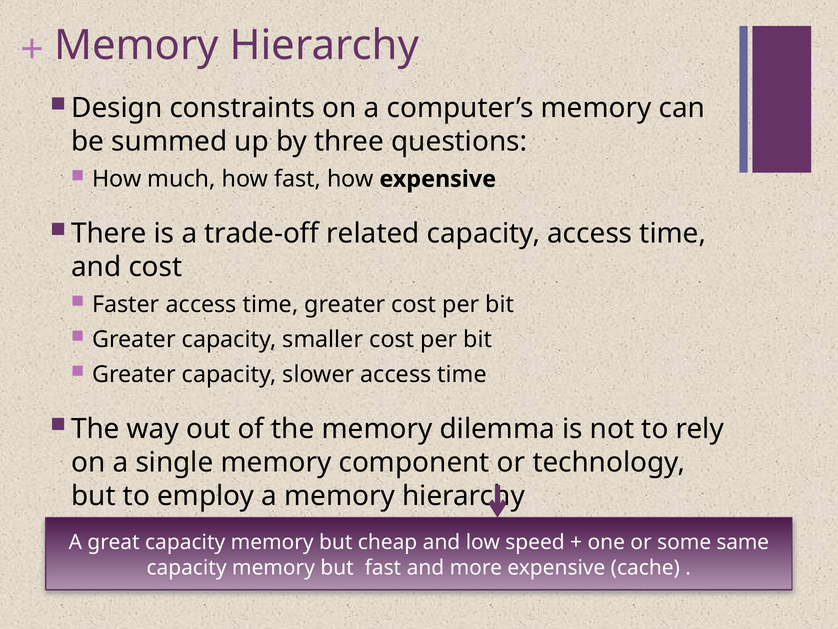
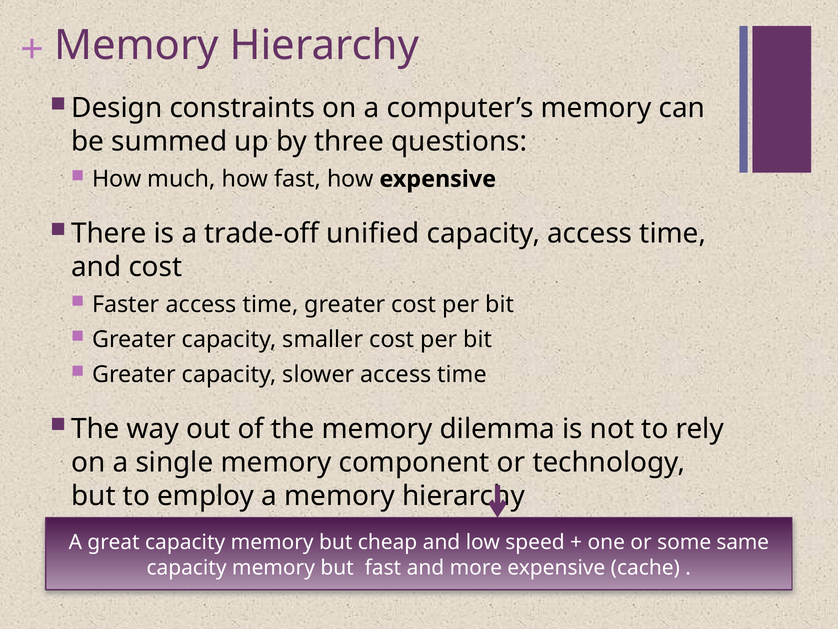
related: related -> unified
